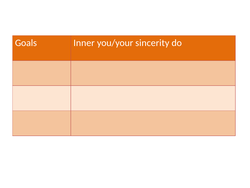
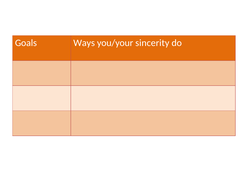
Inner: Inner -> Ways
